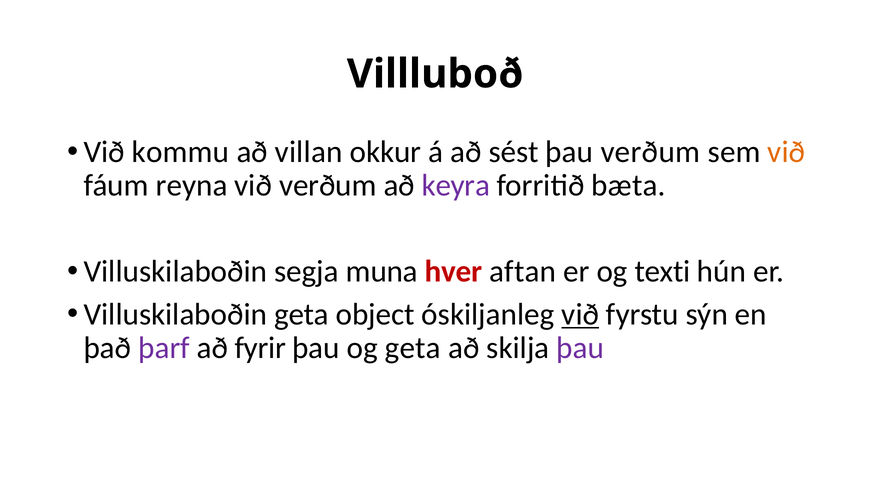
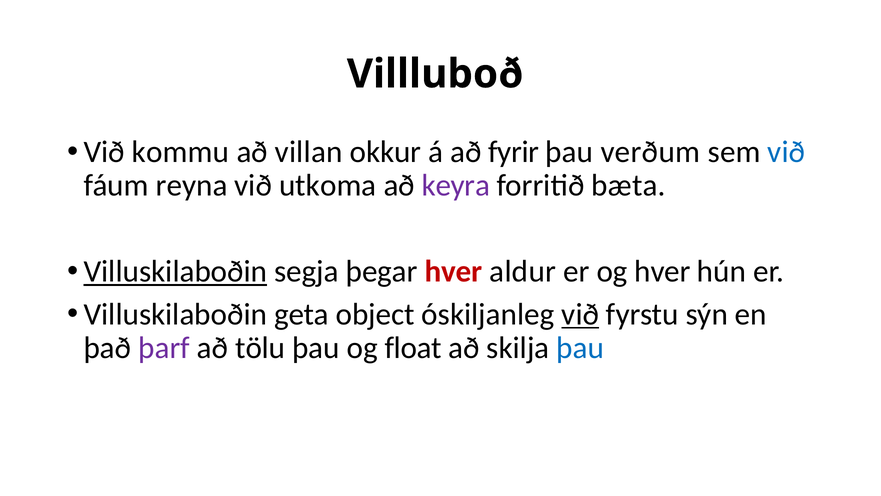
sést: sést -> fyrir
við at (786, 152) colour: orange -> blue
við verðum: verðum -> utkoma
Villuskilaboðin at (175, 271) underline: none -> present
muna: muna -> þegar
aftan: aftan -> aldur
og texti: texti -> hver
fyrir: fyrir -> tölu
og geta: geta -> float
þau at (580, 348) colour: purple -> blue
